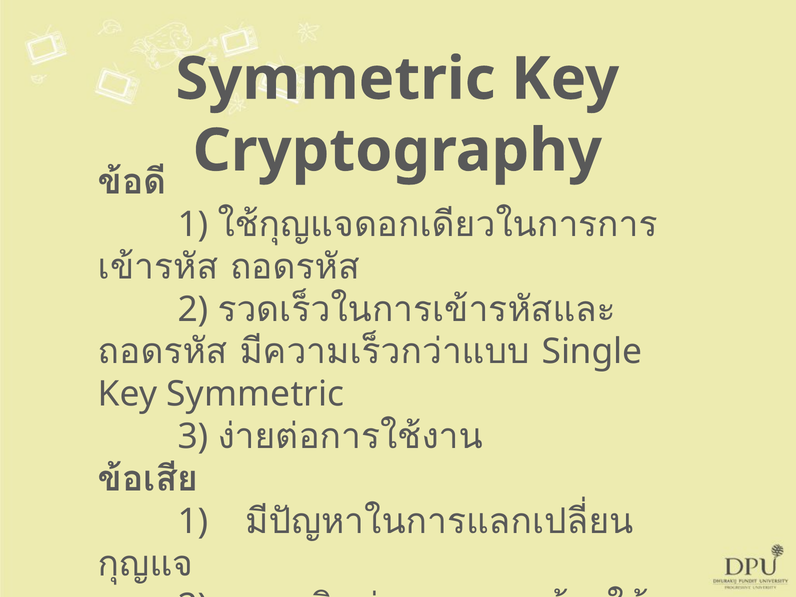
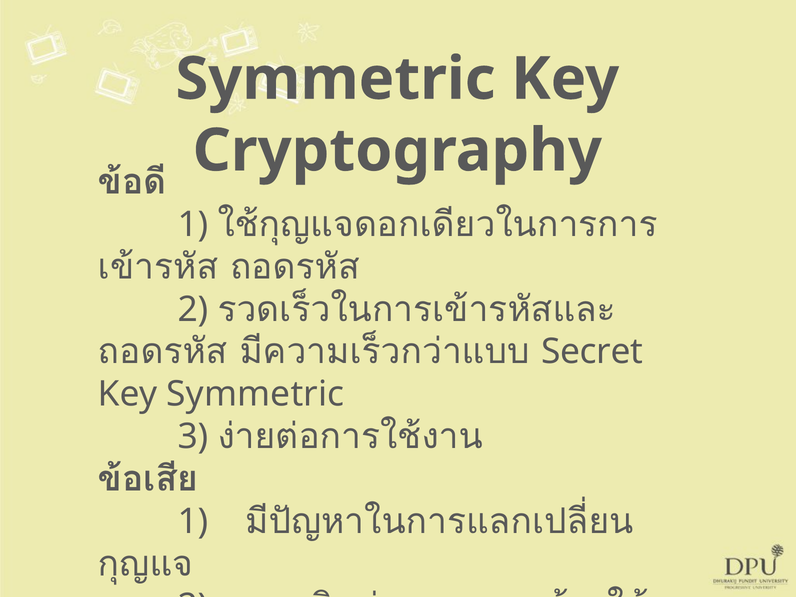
Single: Single -> Secret
